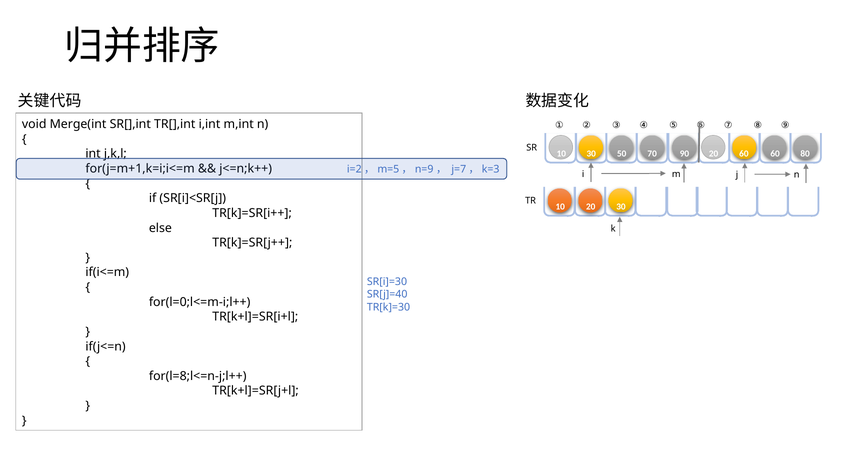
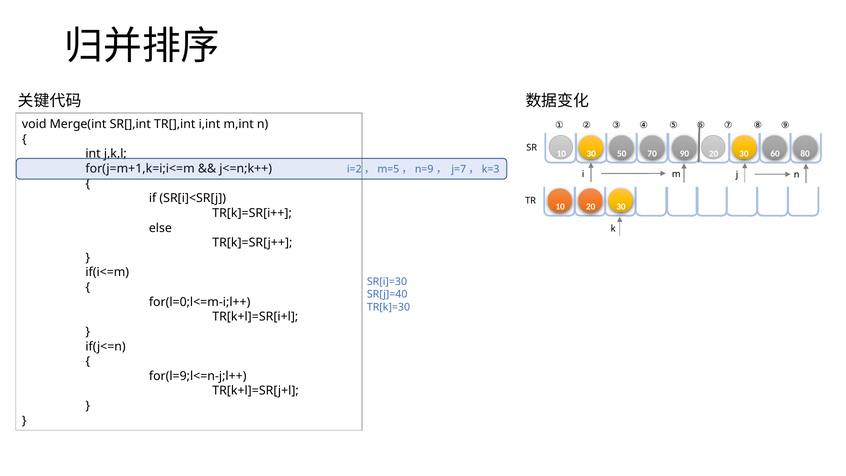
90 20 60: 60 -> 30
for(l=8;l<=n-j;l++: for(l=8;l<=n-j;l++ -> for(l=9;l<=n-j;l++
